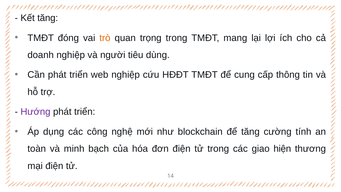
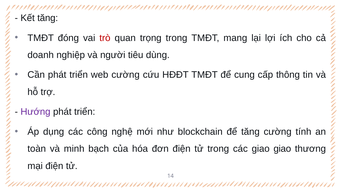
trò colour: orange -> red
web nghiệp: nghiệp -> cường
giao hiện: hiện -> giao
